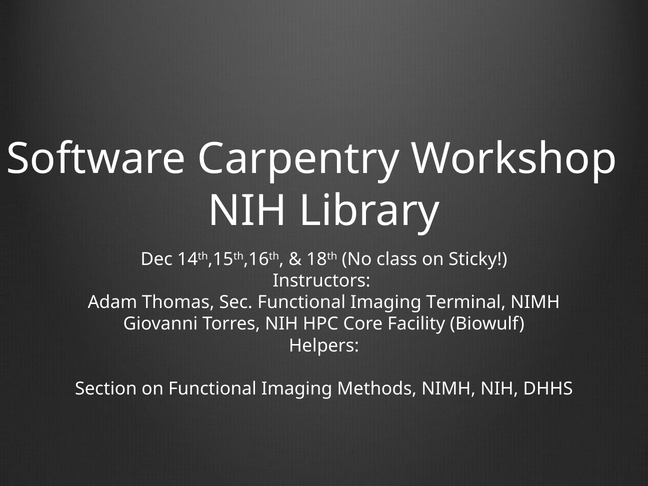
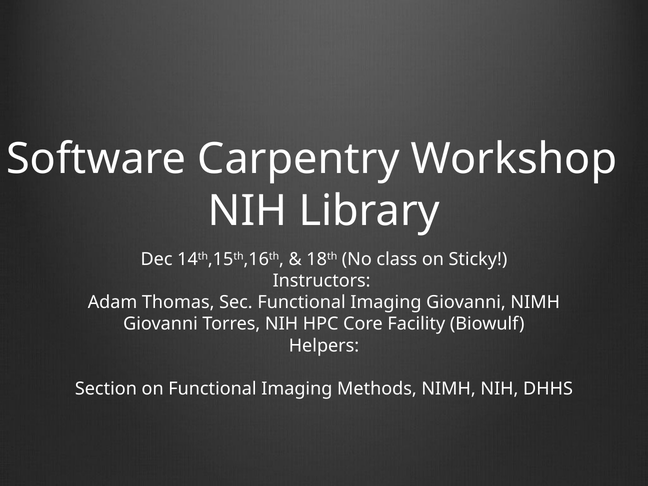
Imaging Terminal: Terminal -> Giovanni
